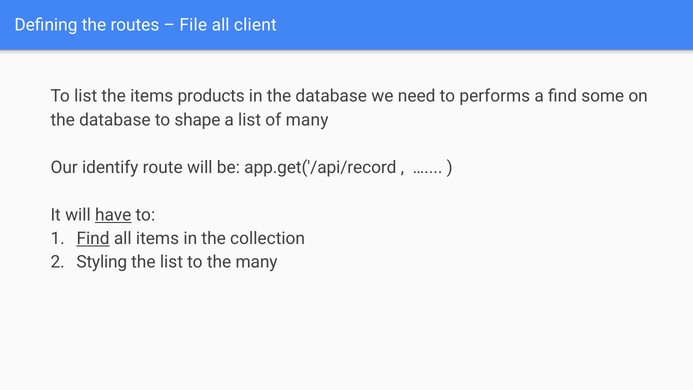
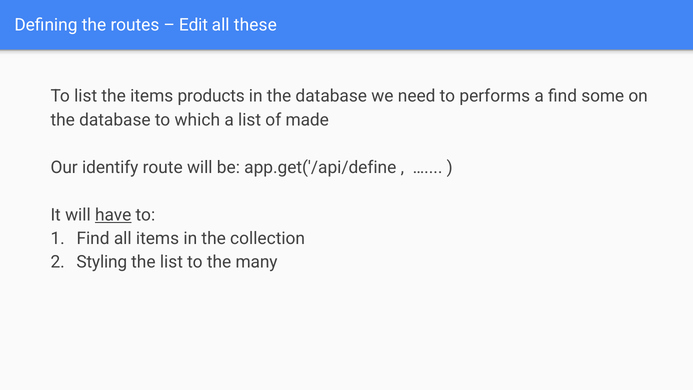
File: File -> Edit
client: client -> these
shape: shape -> which
of many: many -> made
app.get('/api/record: app.get('/api/record -> app.get('/api/define
Find at (93, 238) underline: present -> none
